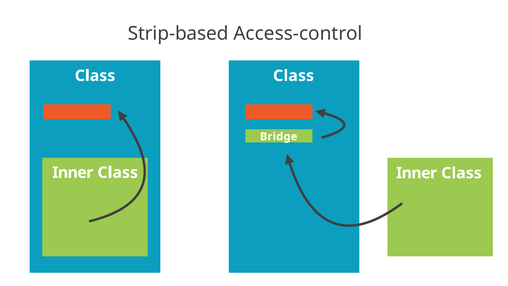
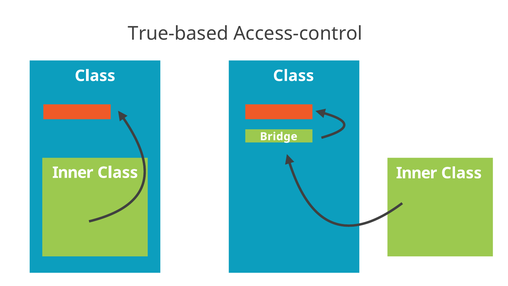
Strip-based: Strip-based -> True-based
